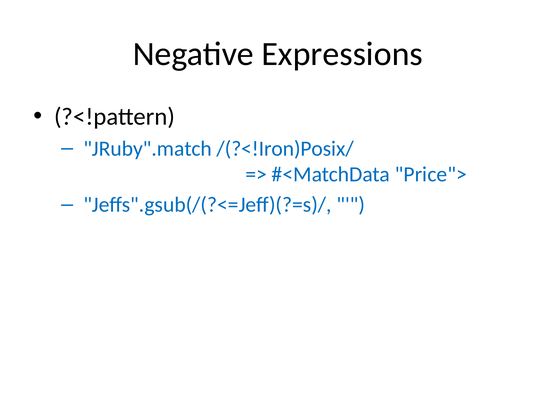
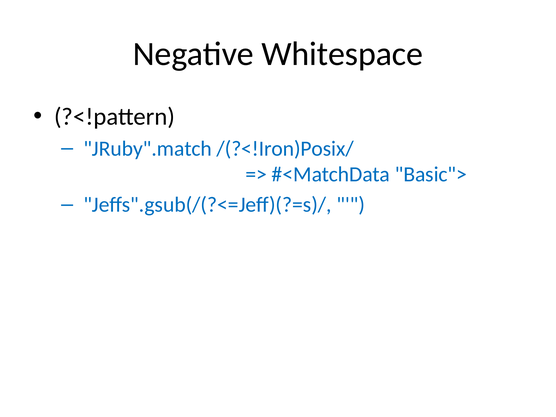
Expressions: Expressions -> Whitespace
Price">: Price"> -> Basic">
